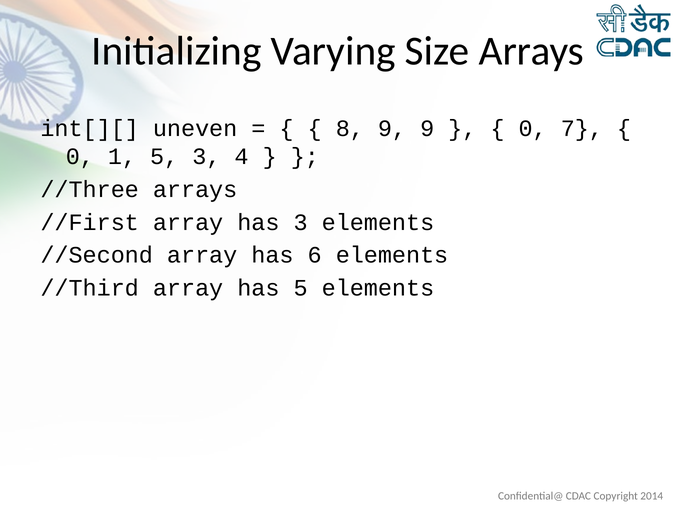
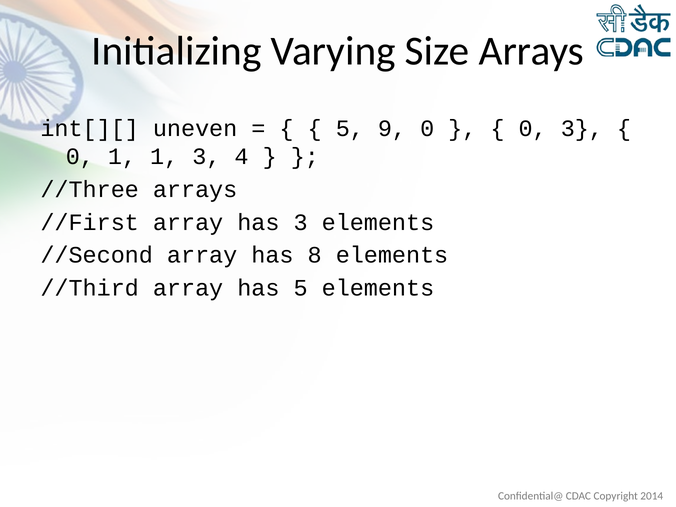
8 at (350, 129): 8 -> 5
9 9: 9 -> 0
0 7: 7 -> 3
1 5: 5 -> 1
6: 6 -> 8
